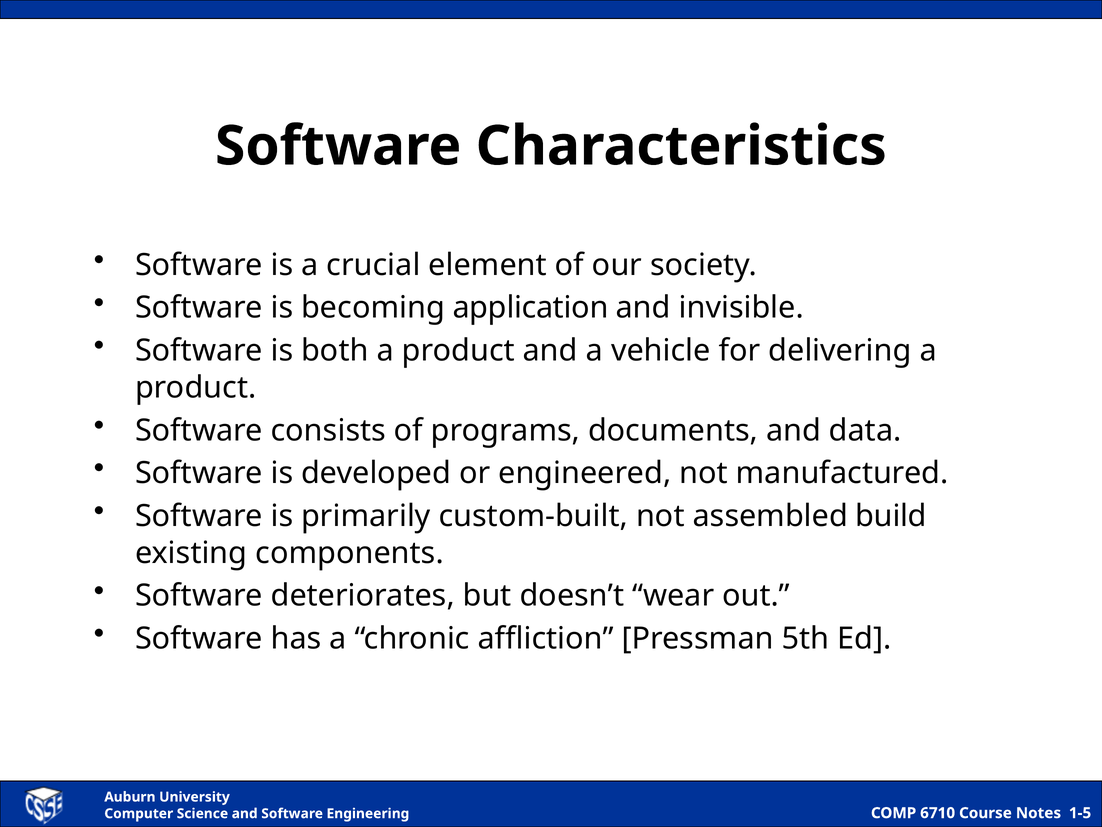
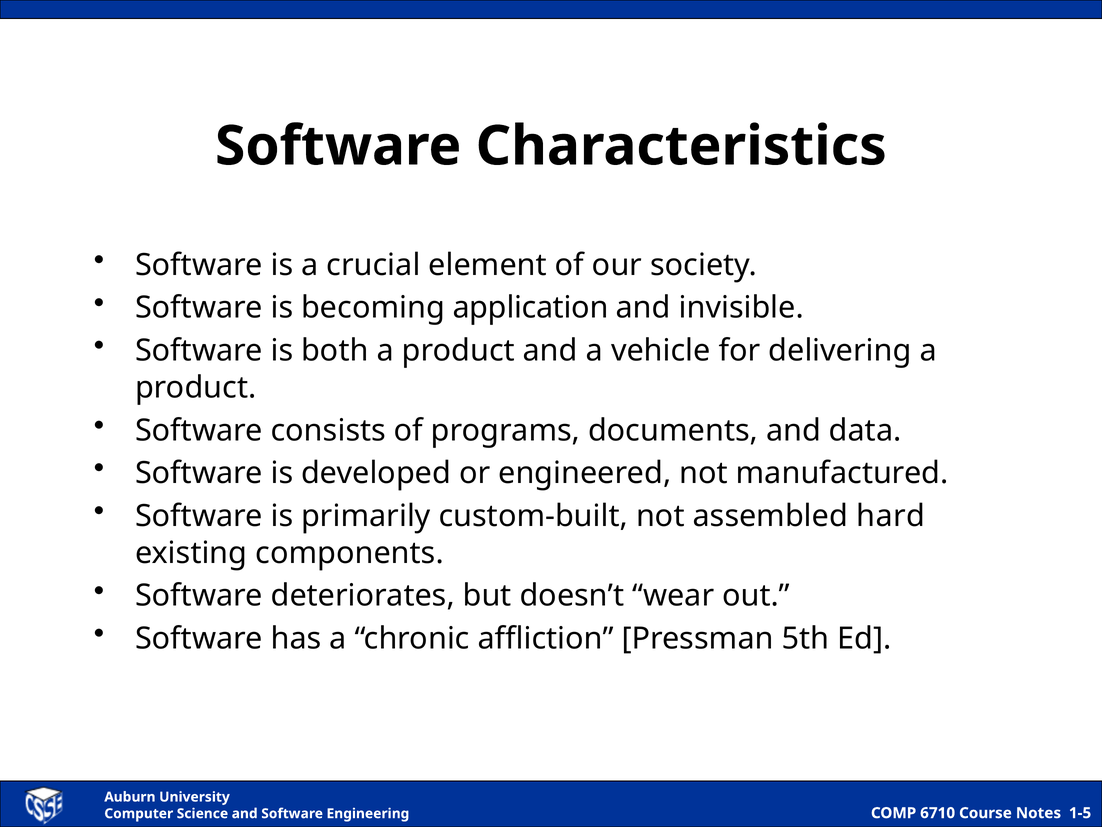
build: build -> hard
